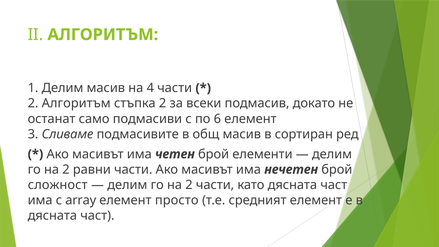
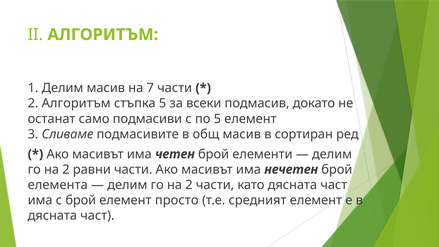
4: 4 -> 7
стъпка 2: 2 -> 5
по 6: 6 -> 5
сложност: сложност -> елемента
с array: array -> брой
